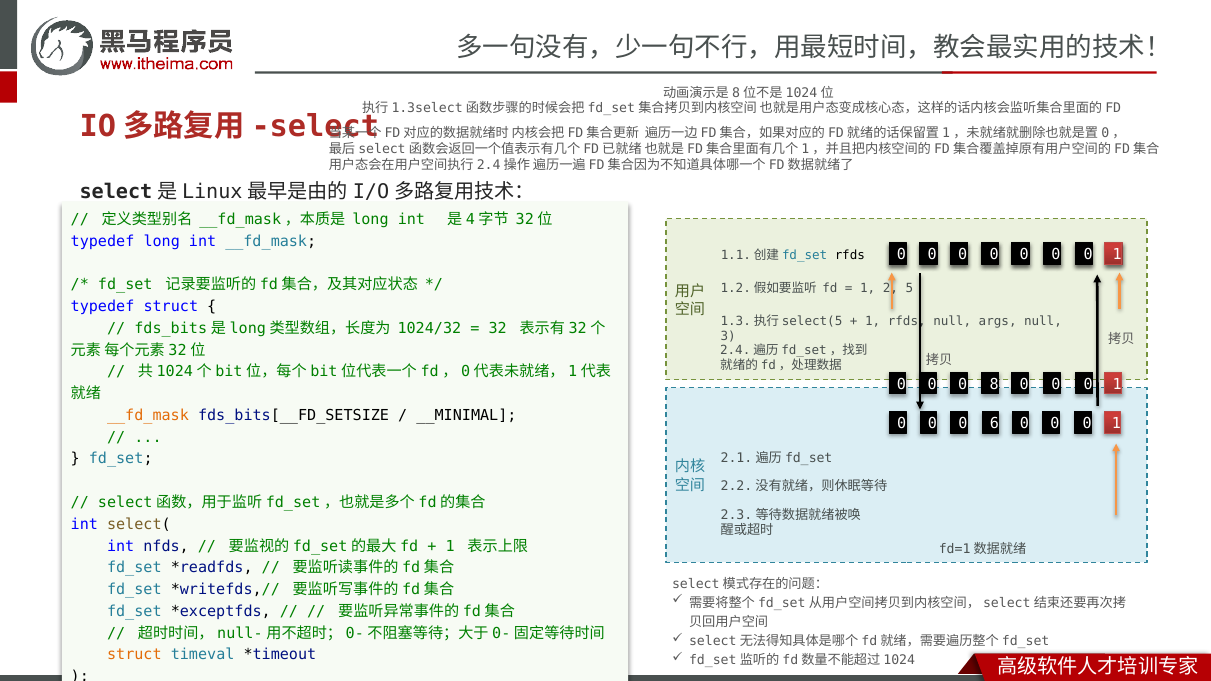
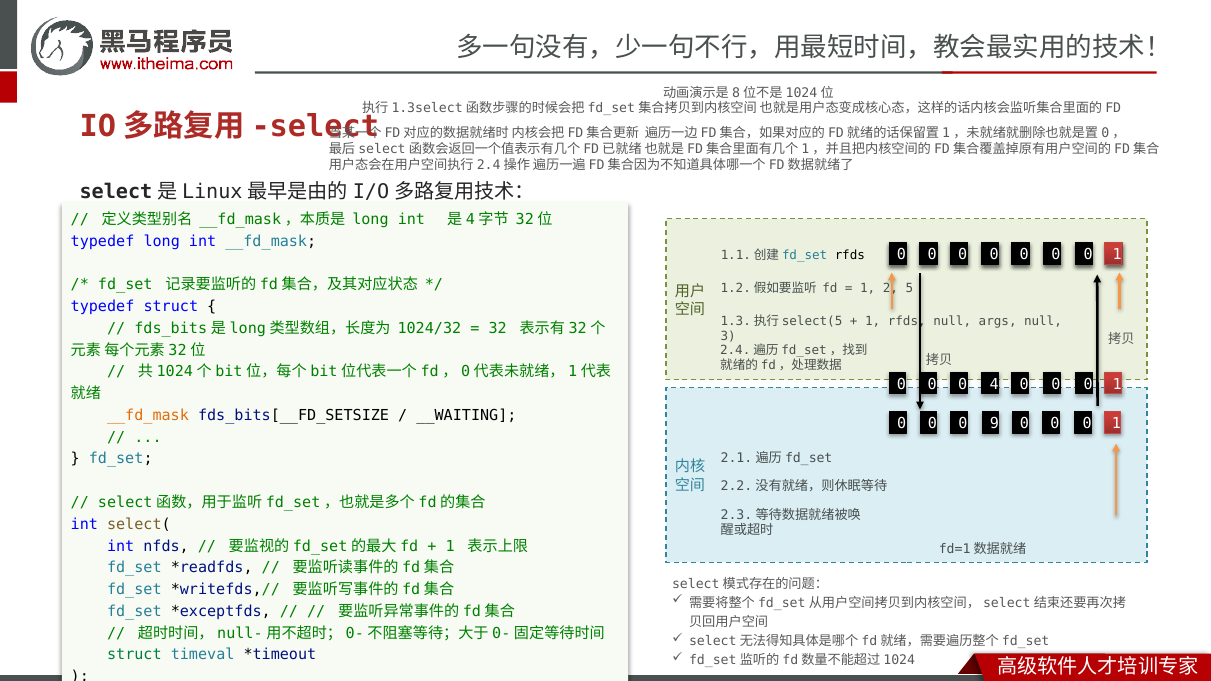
8: 8 -> 4
__MINIMAL: __MINIMAL -> __WAITING
6: 6 -> 9
struct at (134, 655) colour: orange -> green
